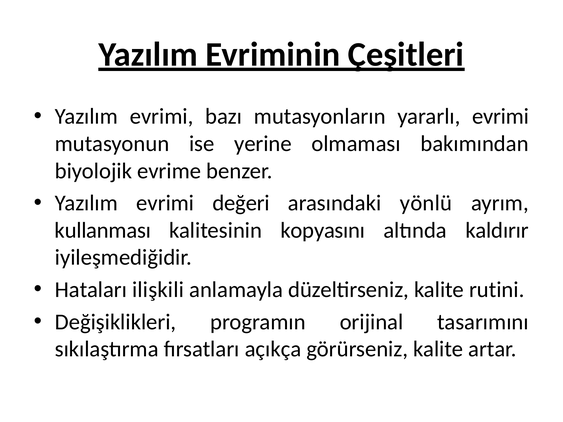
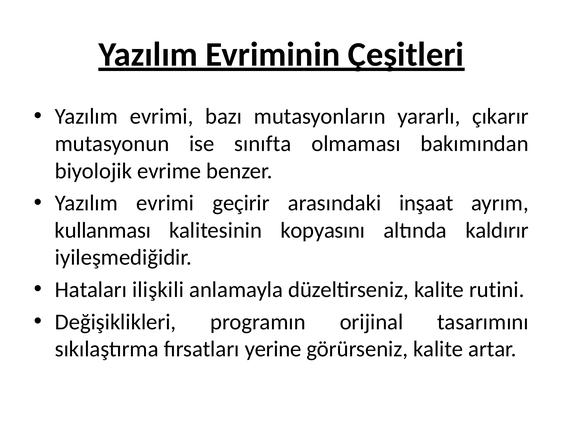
yararlı evrimi: evrimi -> çıkarır
yerine: yerine -> sınıfta
değeri: değeri -> geçirir
yönlü: yönlü -> inşaat
açıkça: açıkça -> yerine
